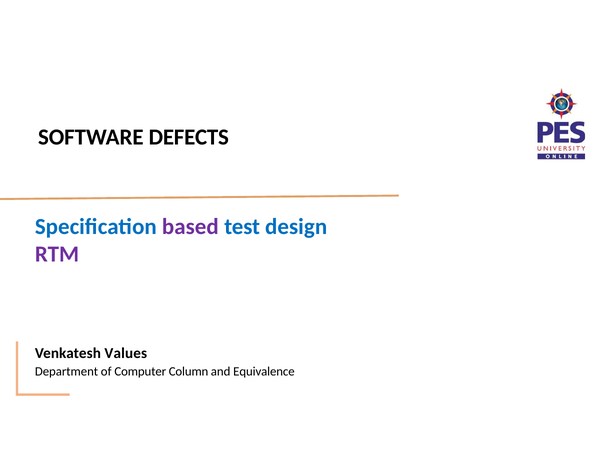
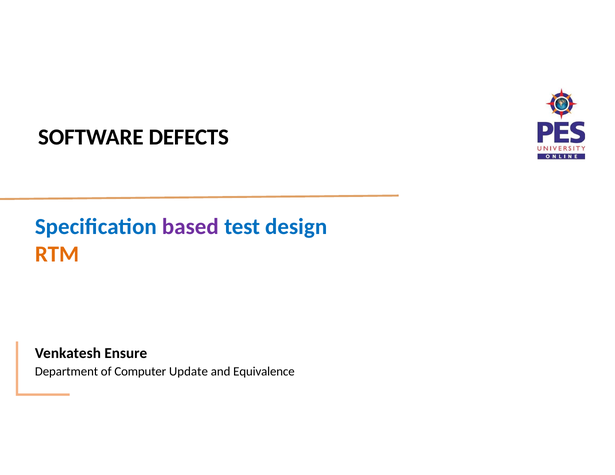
RTM colour: purple -> orange
Values: Values -> Ensure
Column: Column -> Update
